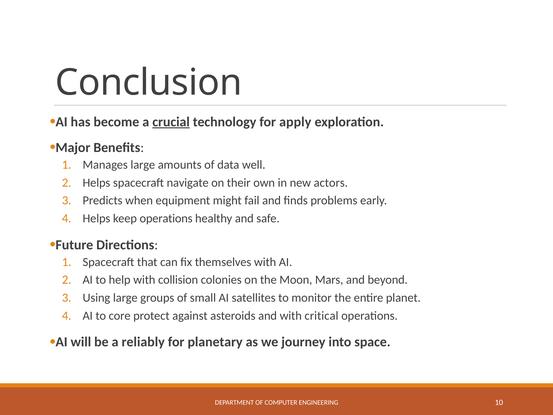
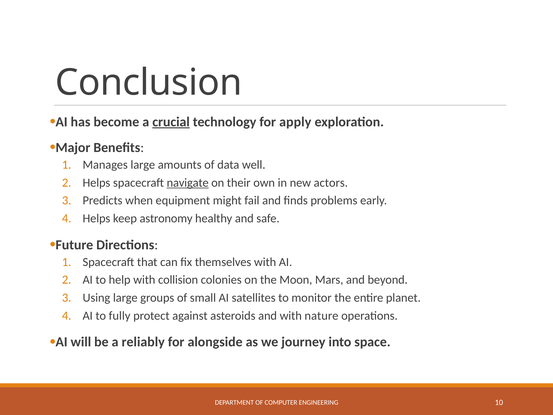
navigate underline: none -> present
keep operations: operations -> astronomy
core: core -> fully
critical: critical -> nature
planetary: planetary -> alongside
